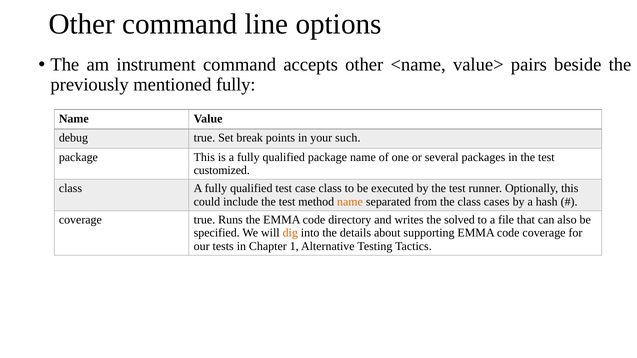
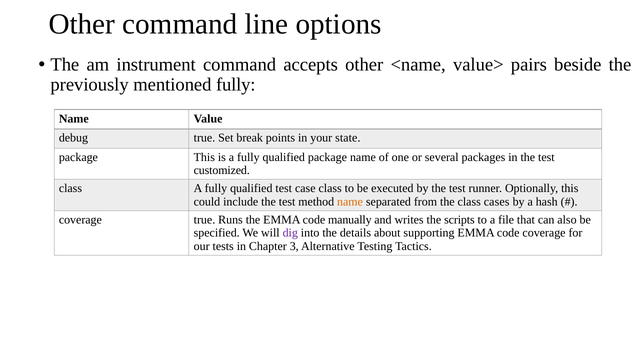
such: such -> state
directory: directory -> manually
solved: solved -> scripts
dig colour: orange -> purple
1: 1 -> 3
